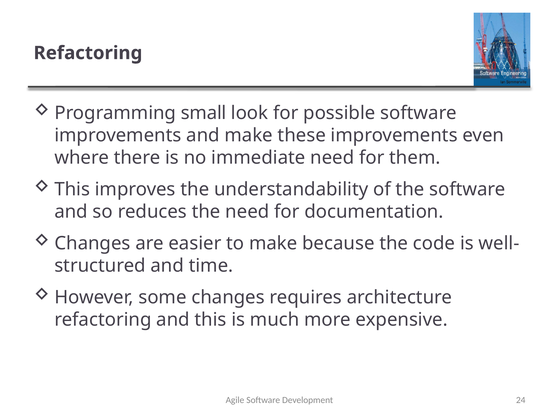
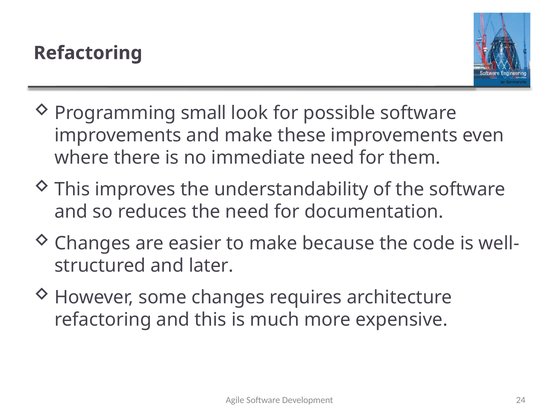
time: time -> later
